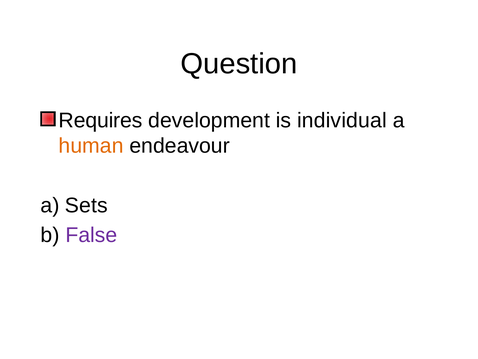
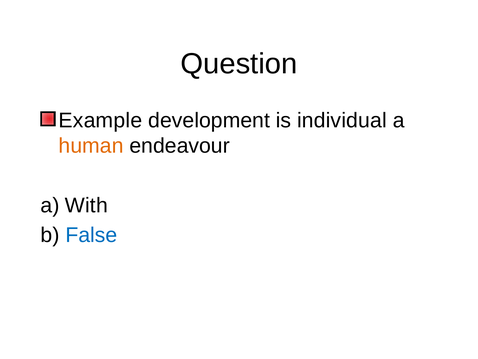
Requires: Requires -> Example
Sets: Sets -> With
False colour: purple -> blue
